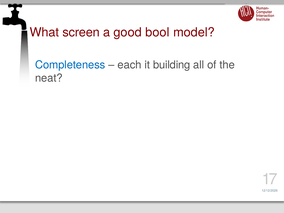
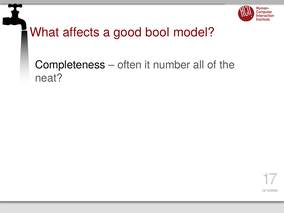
screen: screen -> affects
Completeness colour: blue -> black
each: each -> often
building: building -> number
